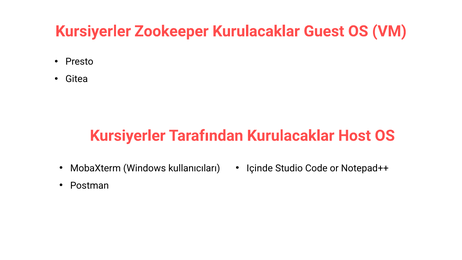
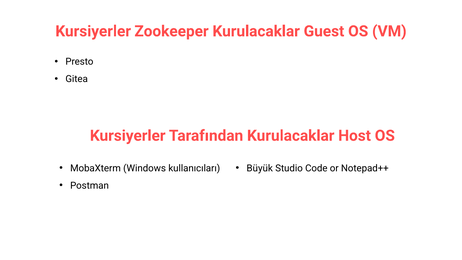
Içinde: Içinde -> Büyük
